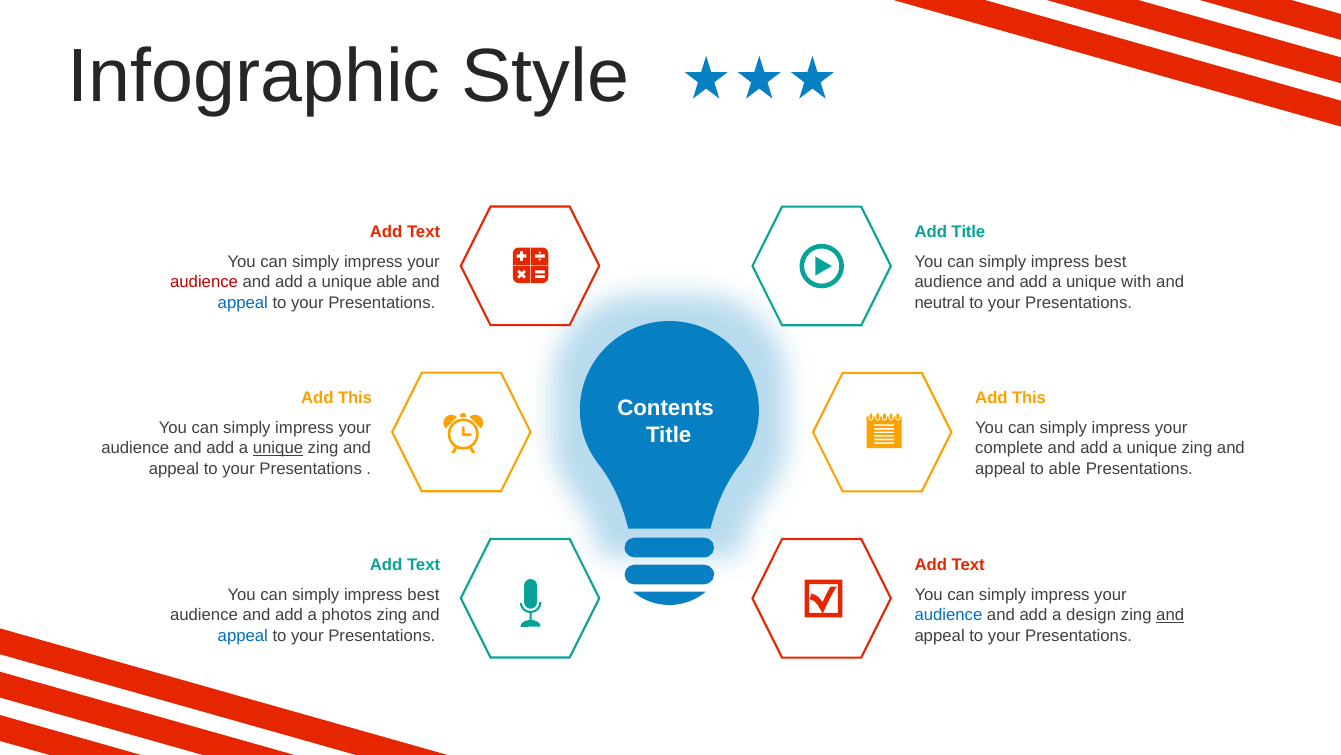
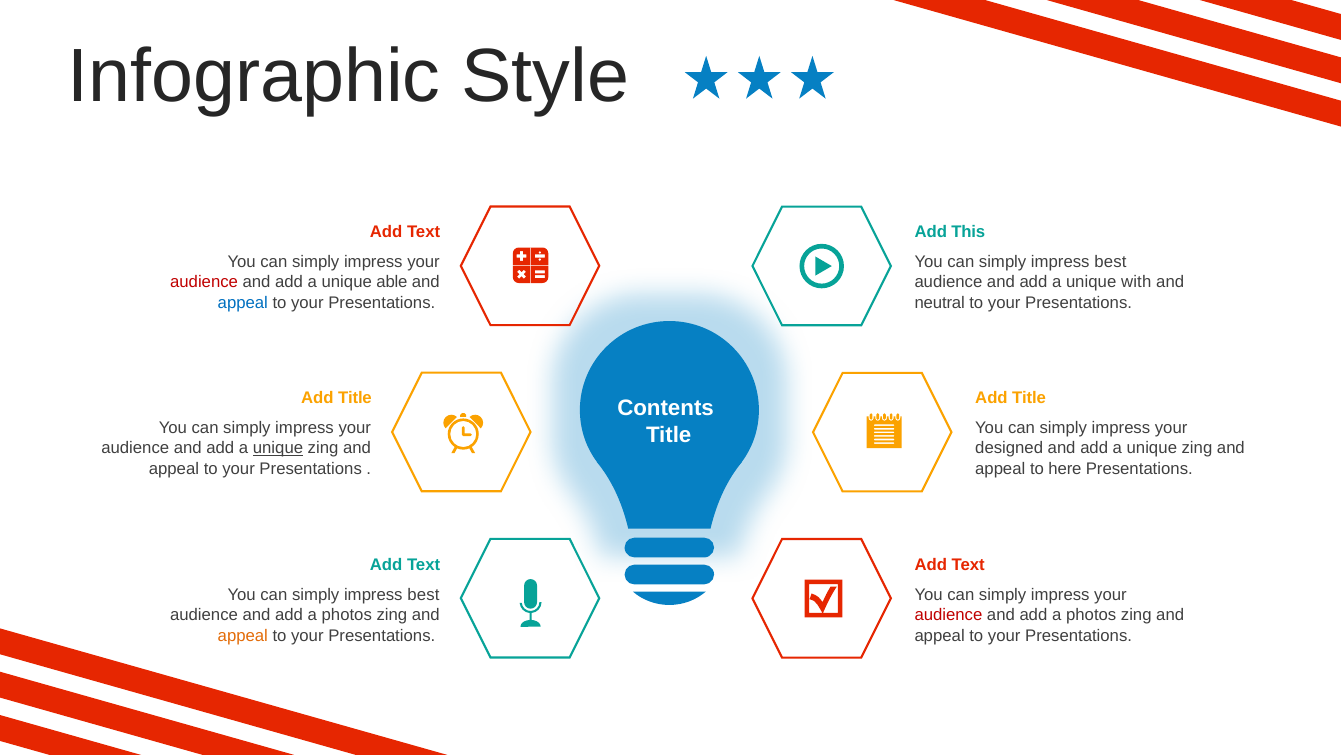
Add Title: Title -> This
This at (355, 398): This -> Title
This at (1029, 398): This -> Title
complete: complete -> designed
to able: able -> here
audience at (948, 615) colour: blue -> red
design at (1091, 615): design -> photos
and at (1170, 615) underline: present -> none
appeal at (243, 635) colour: blue -> orange
